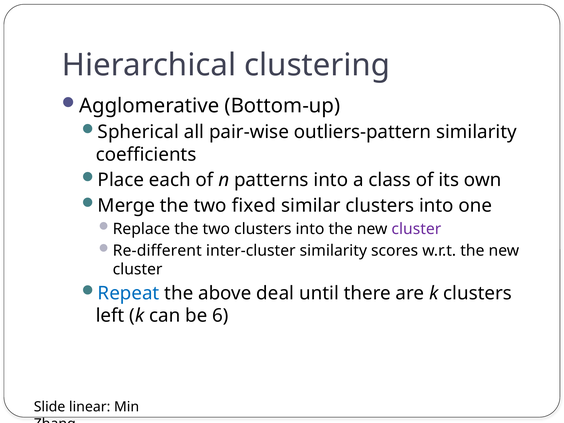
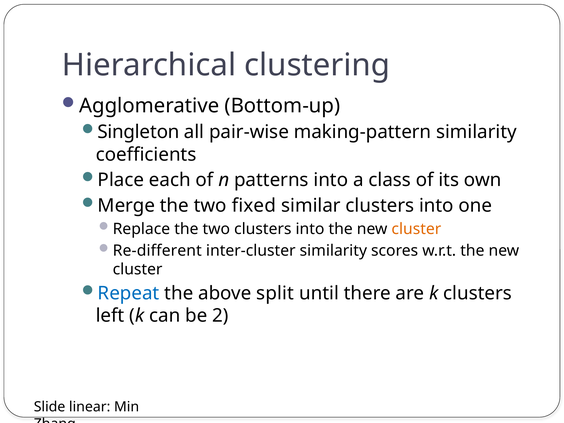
Spherical: Spherical -> Singleton
outliers-pattern: outliers-pattern -> making-pattern
cluster at (416, 229) colour: purple -> orange
deal: deal -> split
6: 6 -> 2
